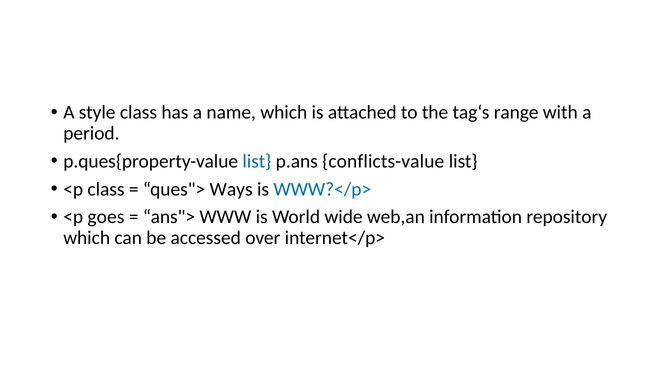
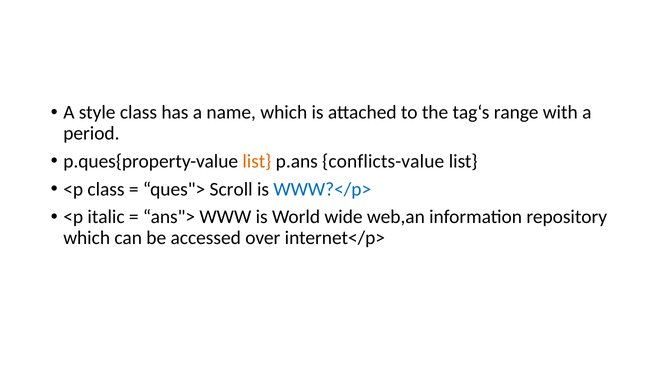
list at (257, 162) colour: blue -> orange
Ways: Ways -> Scroll
goes: goes -> italic
